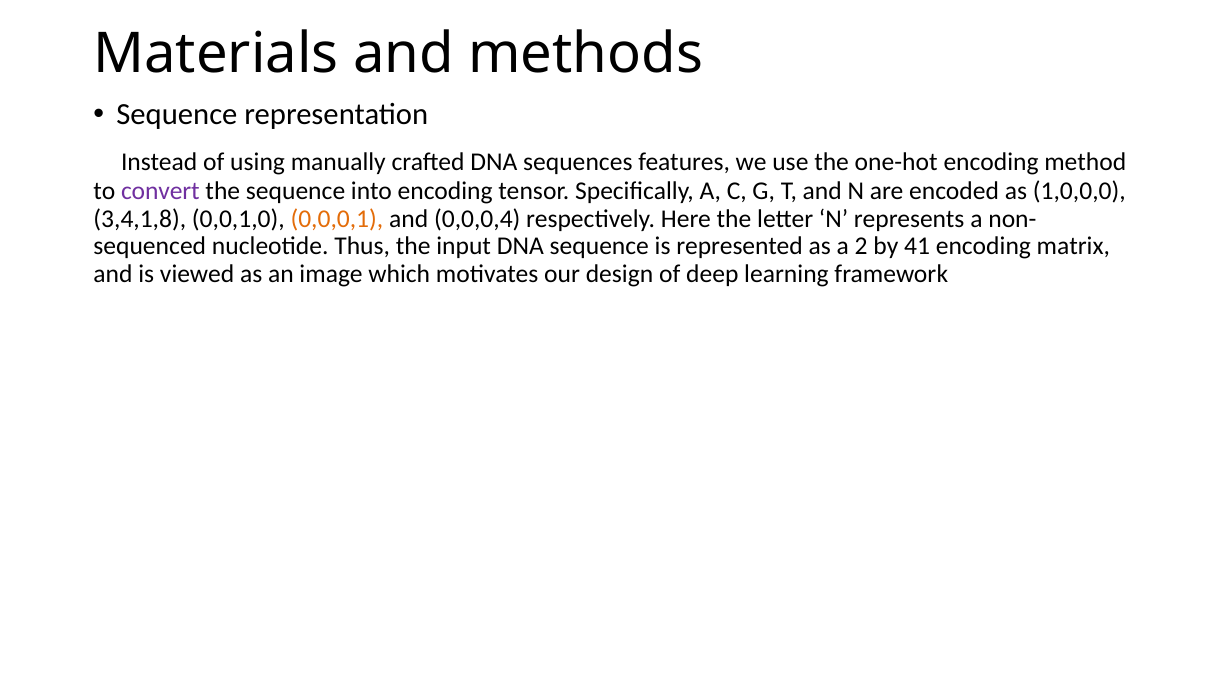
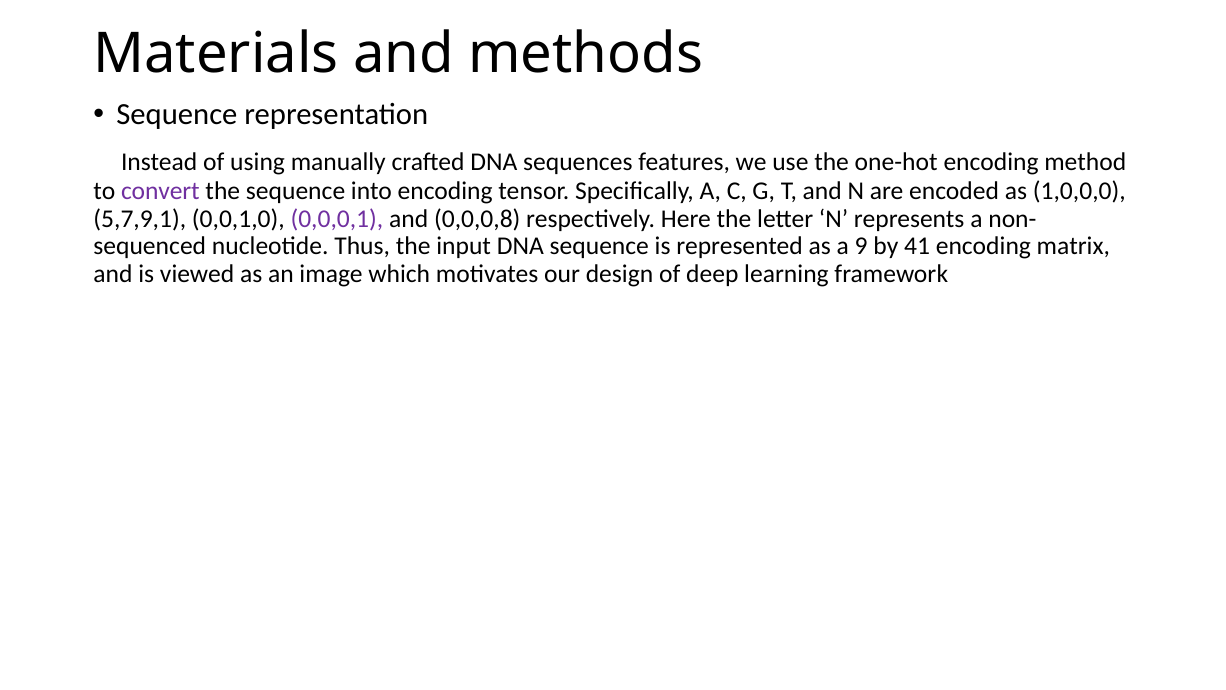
3,4,1,8: 3,4,1,8 -> 5,7,9,1
0,0,0,1 colour: orange -> purple
0,0,0,4: 0,0,0,4 -> 0,0,0,8
2: 2 -> 9
